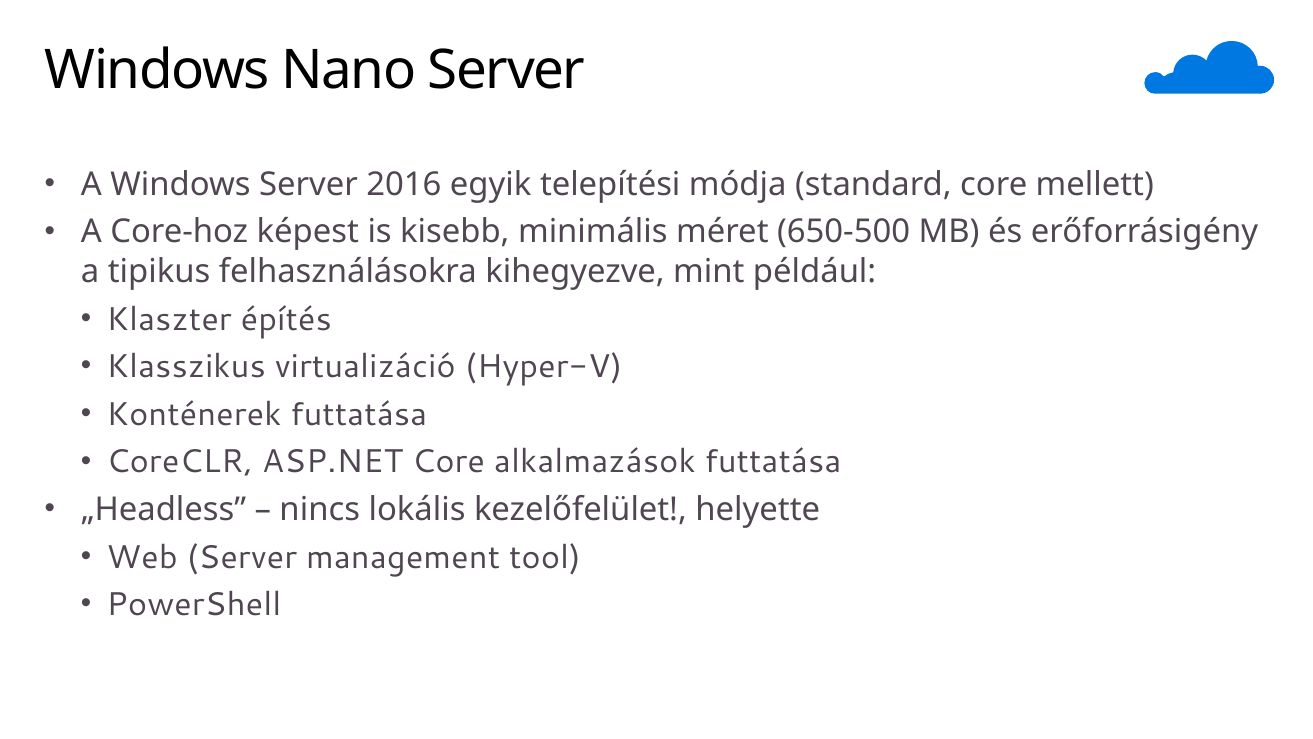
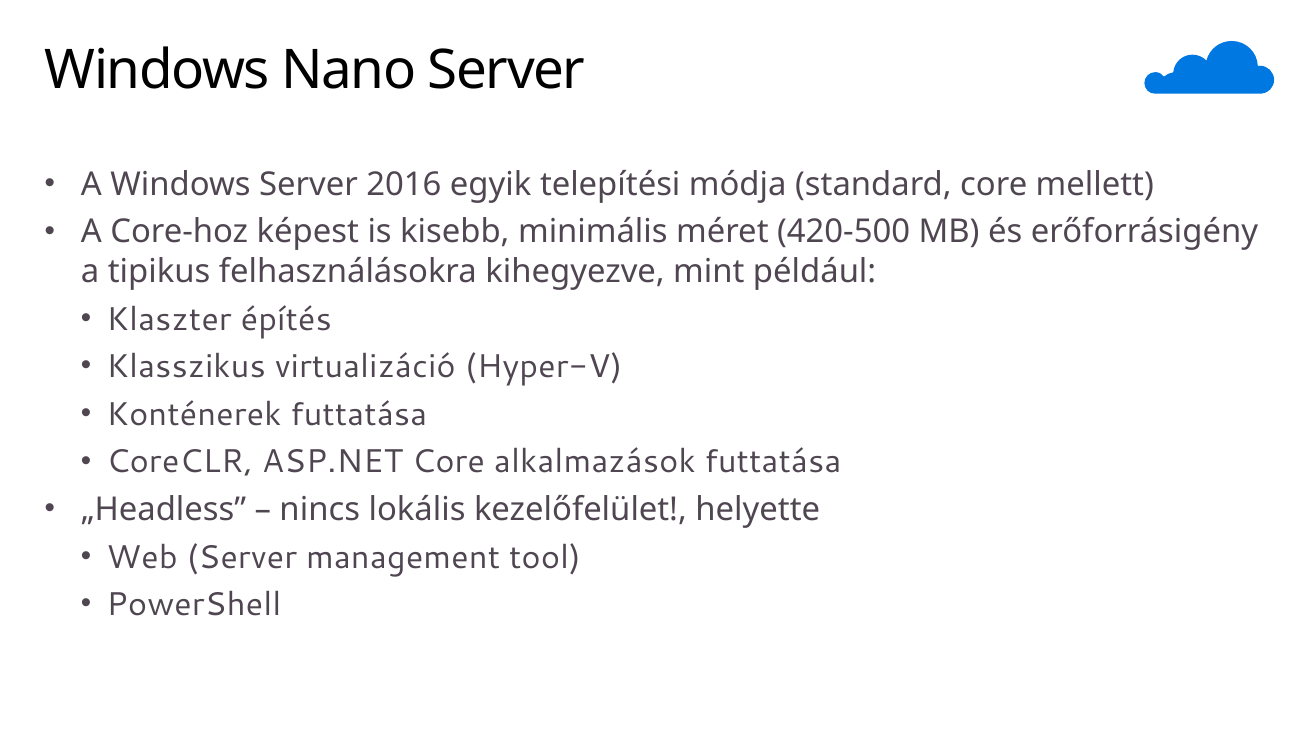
650-500: 650-500 -> 420-500
